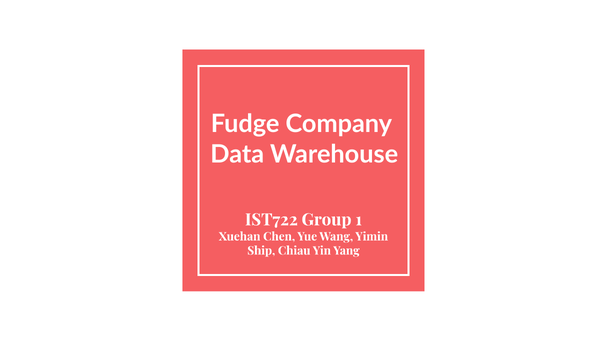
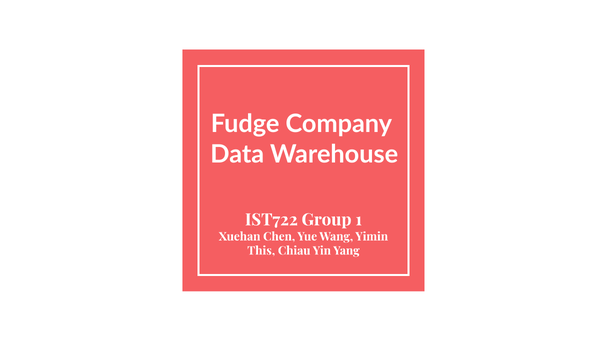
Ship: Ship -> This
